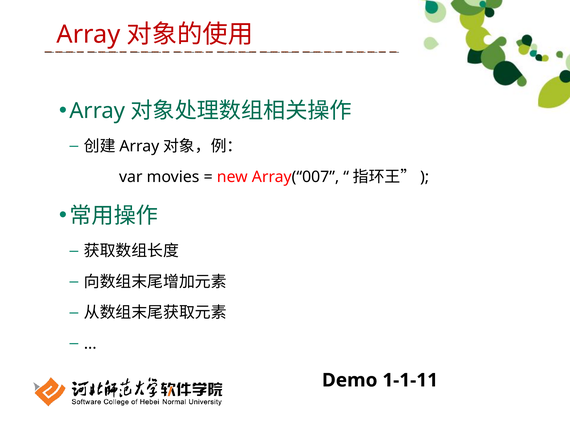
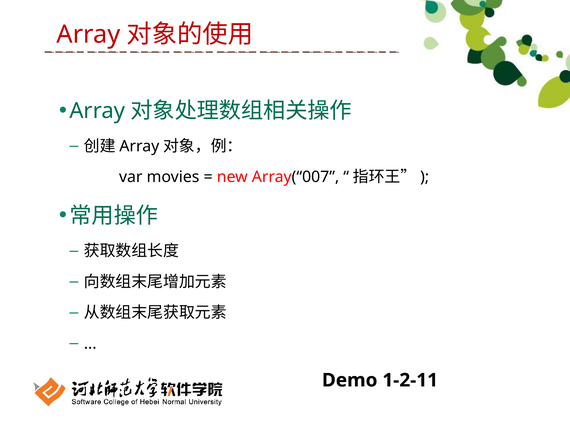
1-1-11: 1-1-11 -> 1-2-11
